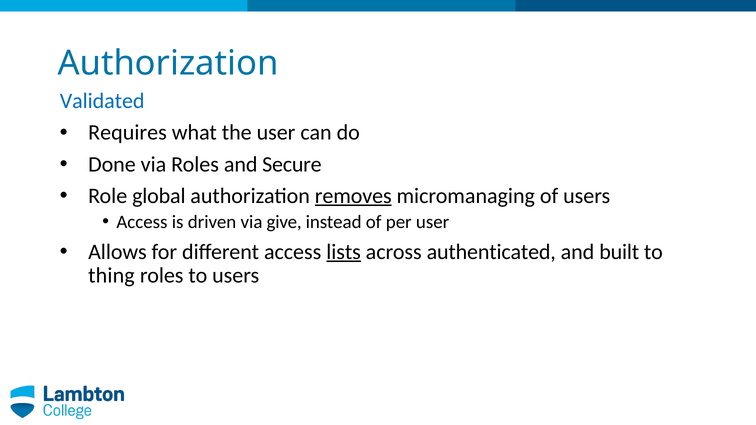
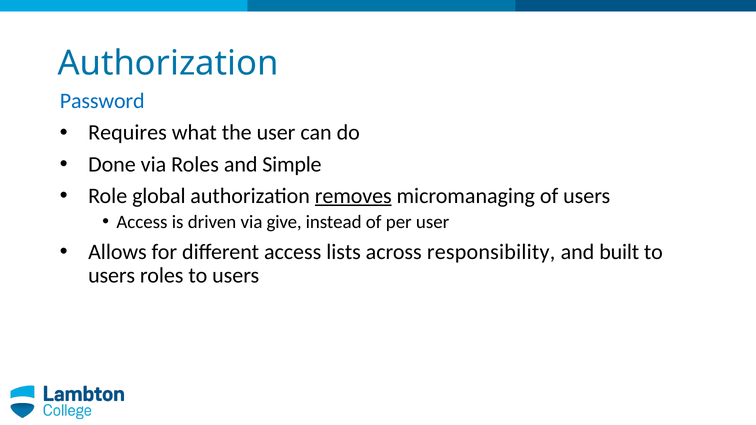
Validated: Validated -> Password
Secure: Secure -> Simple
lists underline: present -> none
authenticated: authenticated -> responsibility
thing at (111, 276): thing -> users
